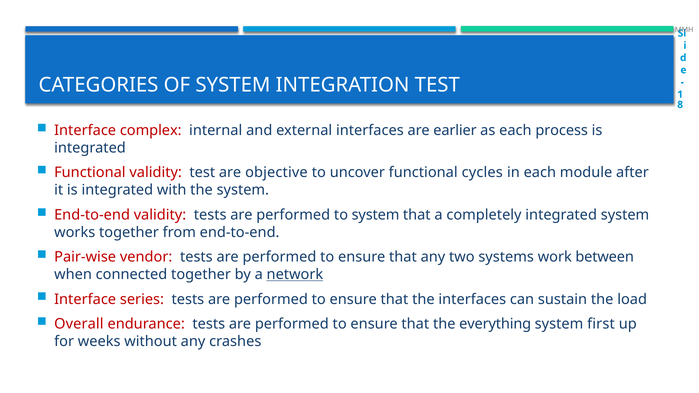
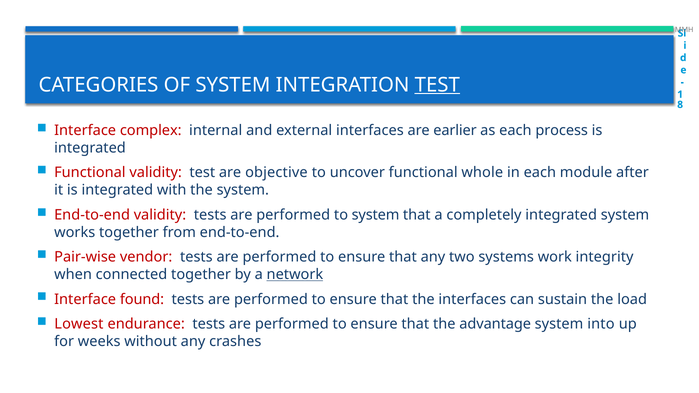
TEST at (437, 85) underline: none -> present
cycles: cycles -> whole
between: between -> integrity
series: series -> found
Overall: Overall -> Lowest
everything: everything -> advantage
first: first -> into
